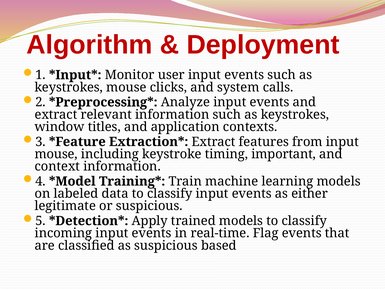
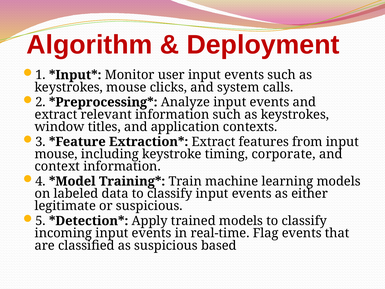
important: important -> corporate
